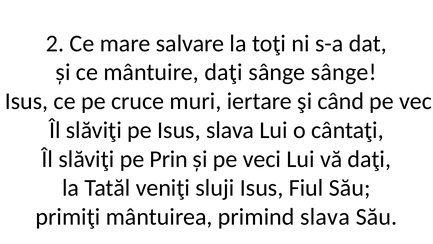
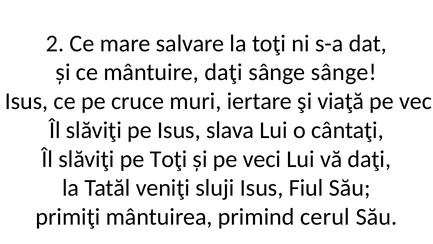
când: când -> viaţă
pe Prin: Prin -> Toţi
primind slava: slava -> cerul
